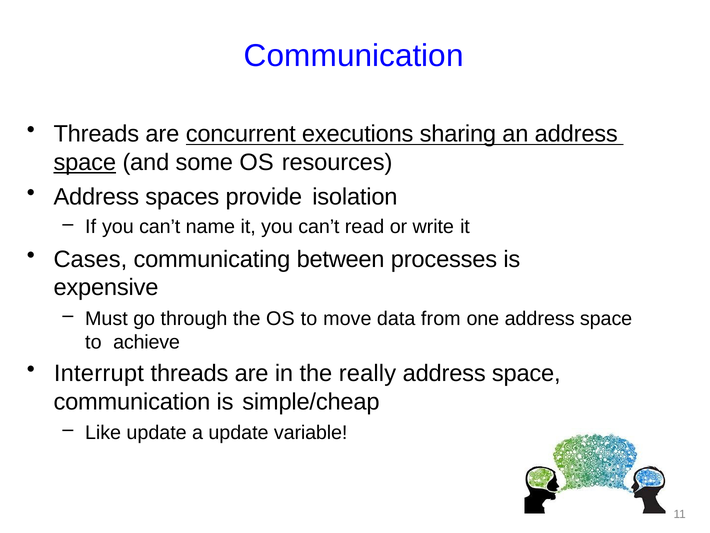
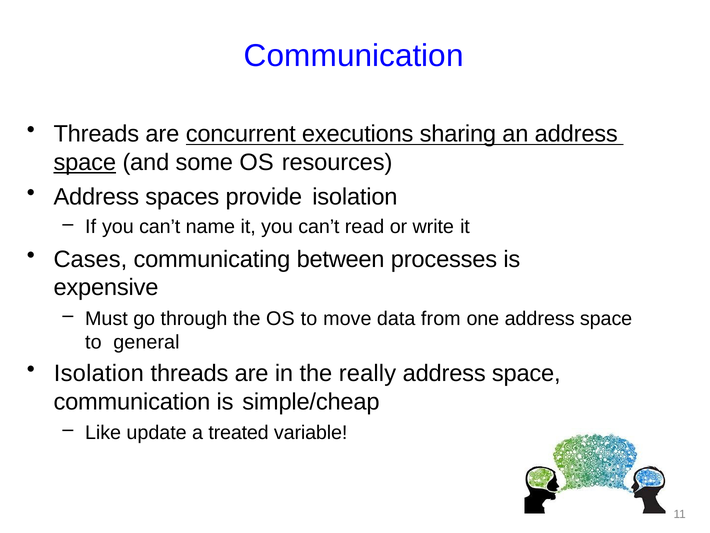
achieve: achieve -> general
Interrupt at (99, 373): Interrupt -> Isolation
a update: update -> treated
